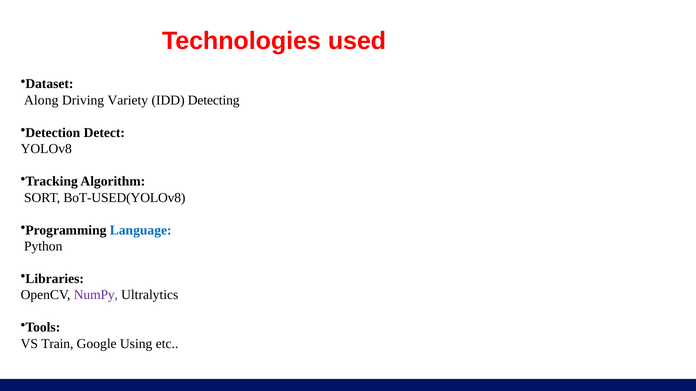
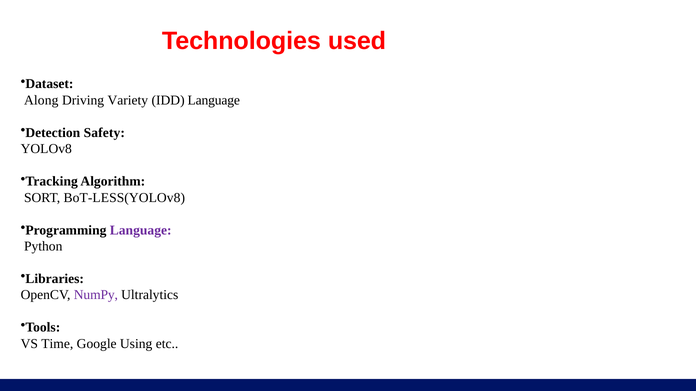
IDD Detecting: Detecting -> Language
Detect: Detect -> Safety
BoT-USED(YOLOv8: BoT-USED(YOLOv8 -> BoT-LESS(YOLOv8
Language at (141, 230) colour: blue -> purple
Train: Train -> Time
